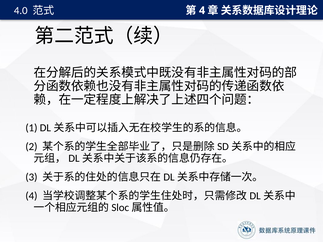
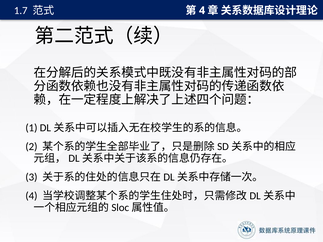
4.0: 4.0 -> 1.7
